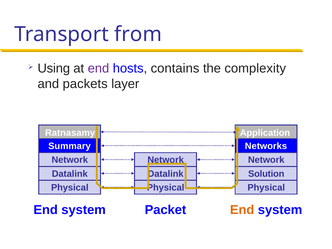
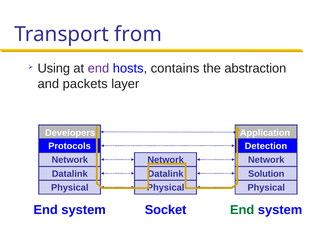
complexity: complexity -> abstraction
Ratnasamy: Ratnasamy -> Developers
Summary: Summary -> Protocols
Networks: Networks -> Detection
Packet: Packet -> Socket
End at (242, 210) colour: orange -> green
